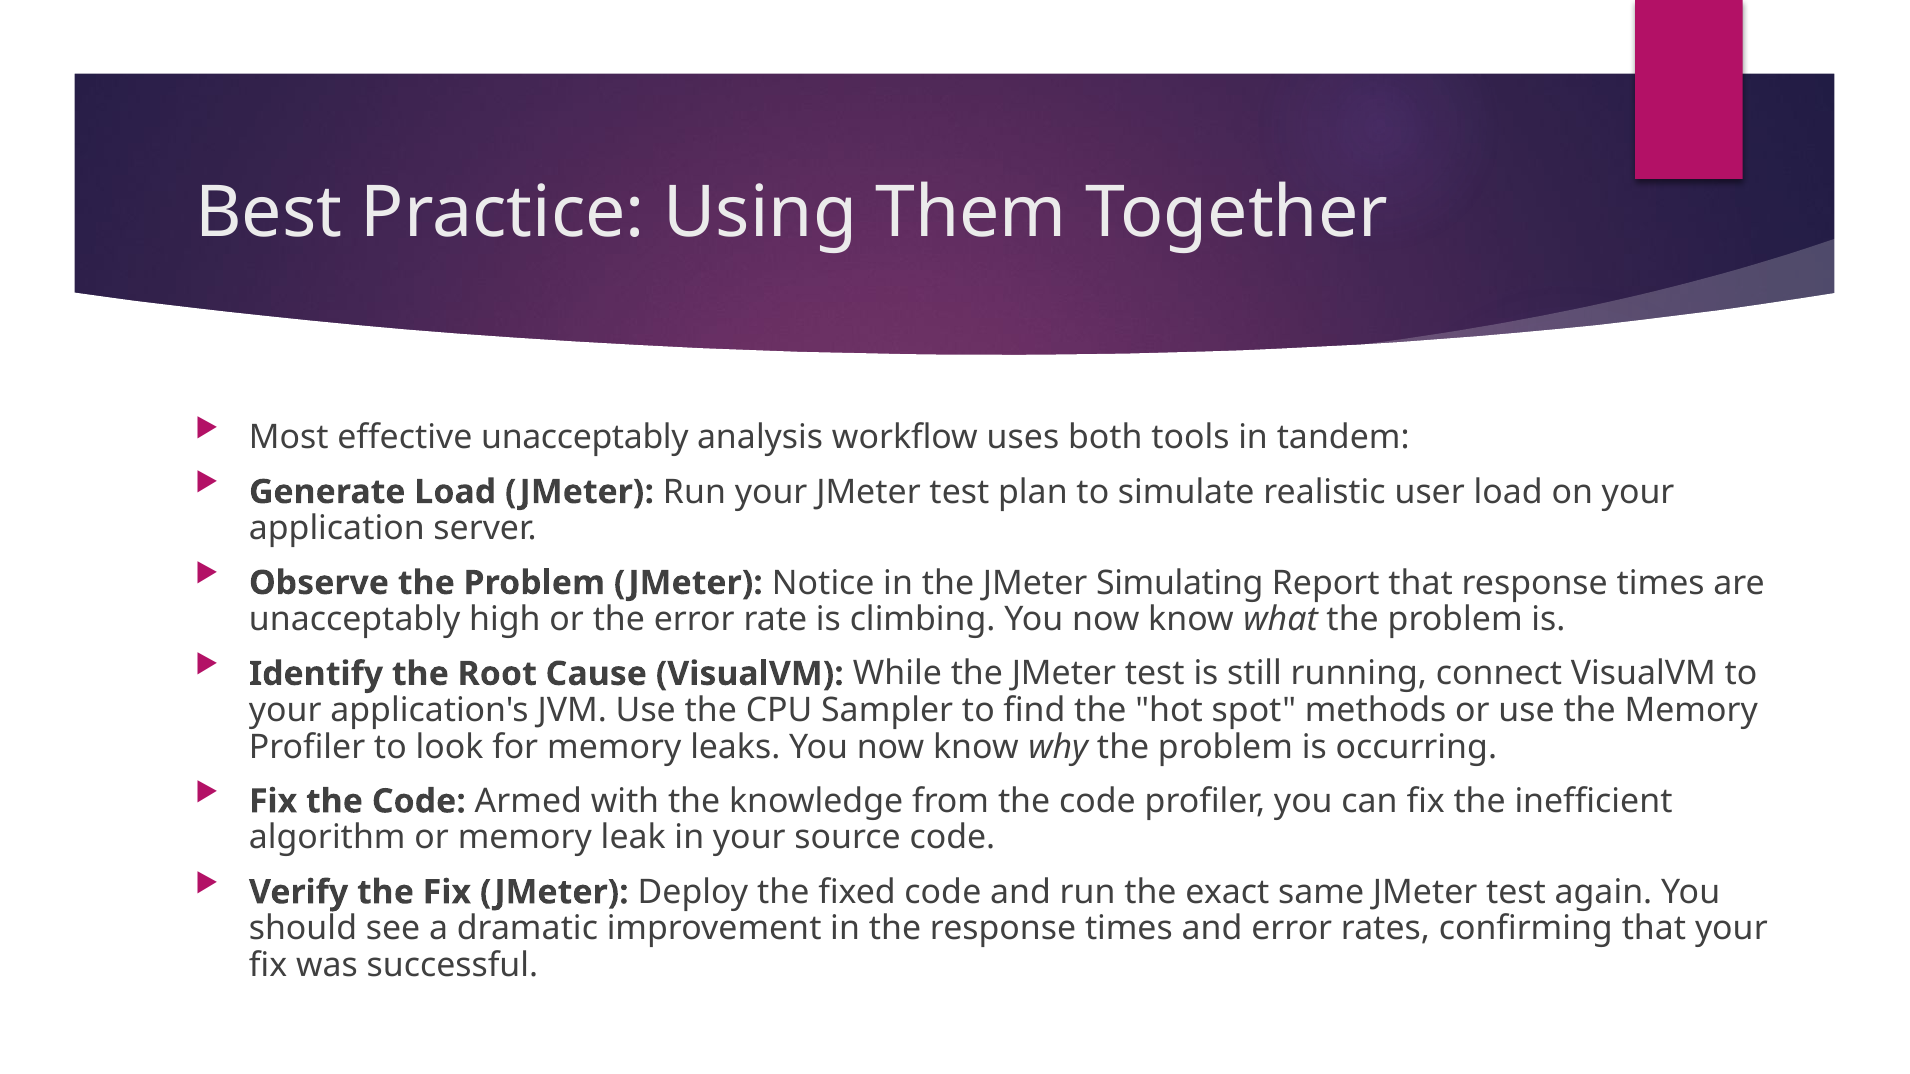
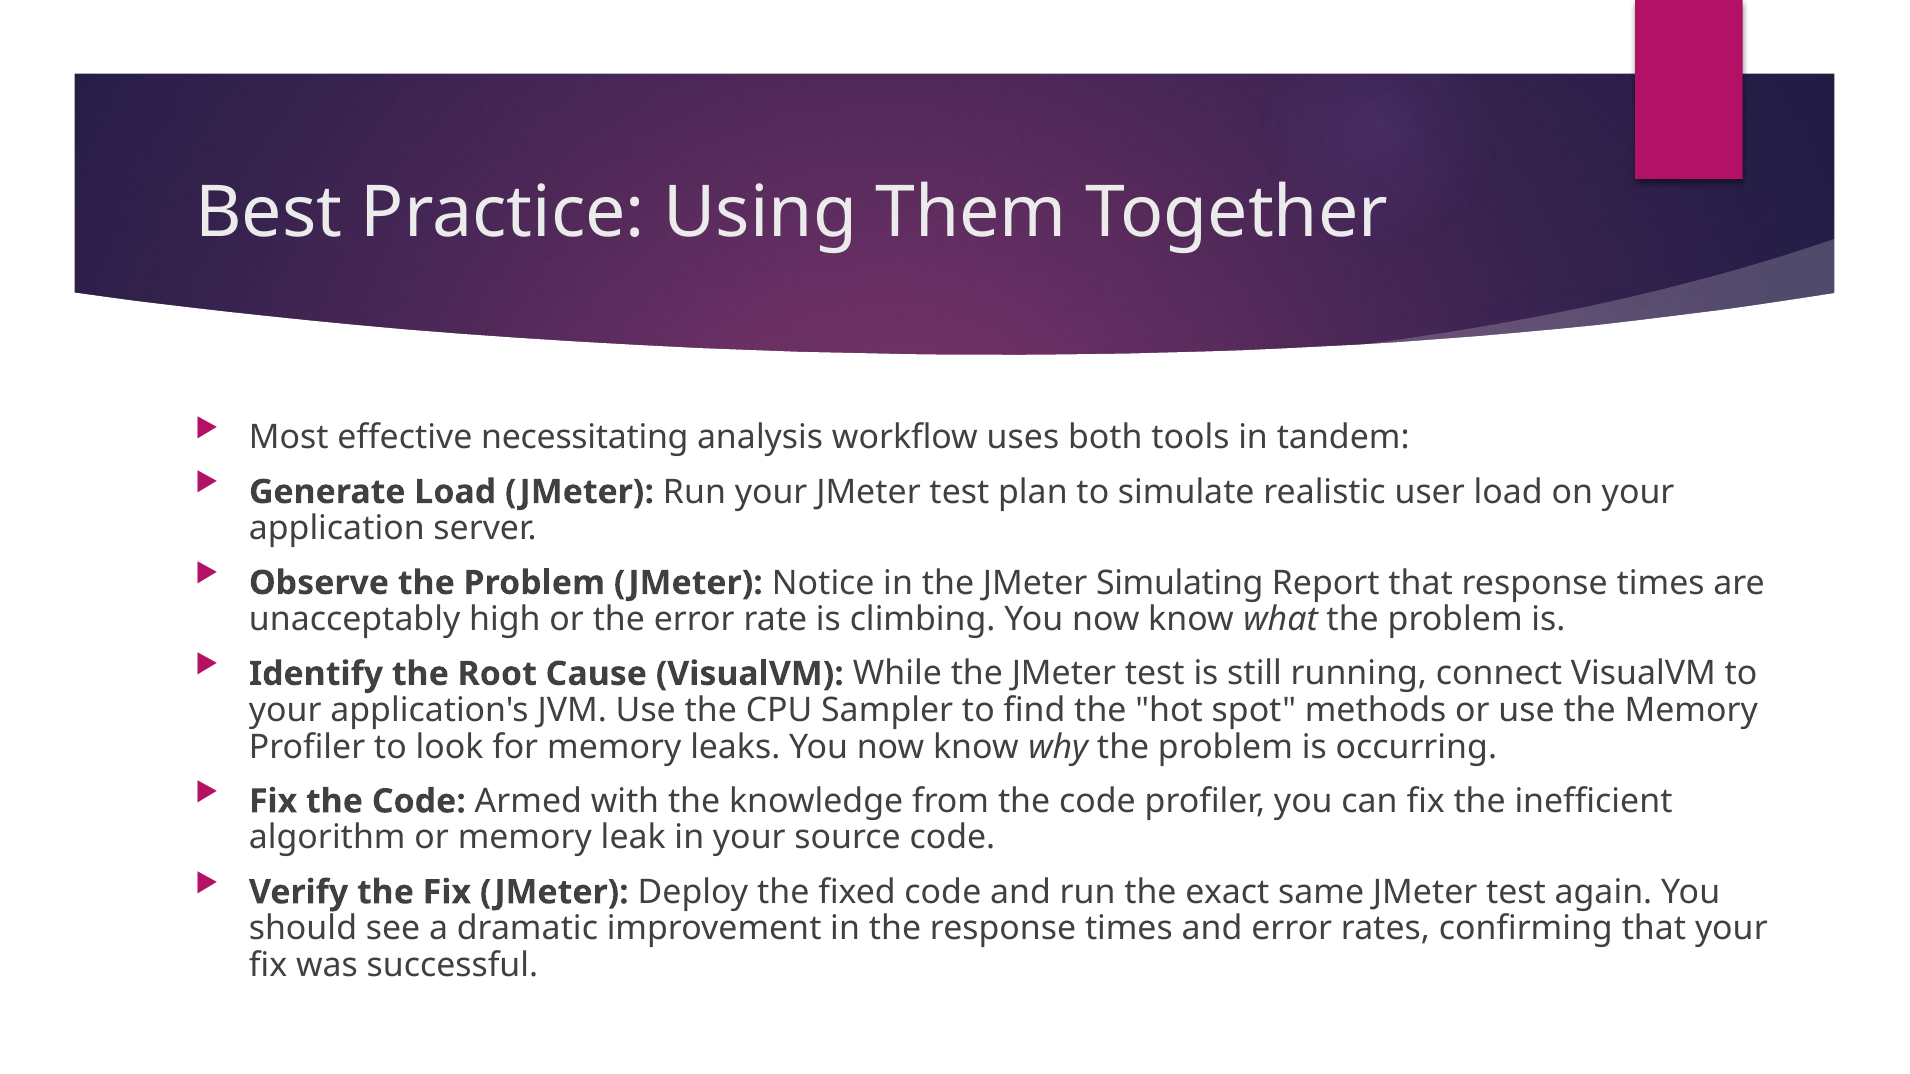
effective unacceptably: unacceptably -> necessitating
